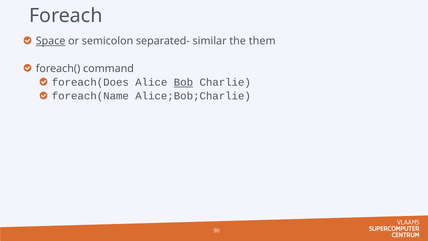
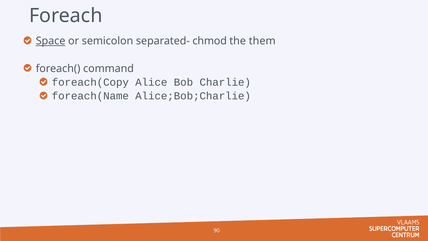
similar: similar -> chmod
foreach(Does: foreach(Does -> foreach(Copy
Bob underline: present -> none
